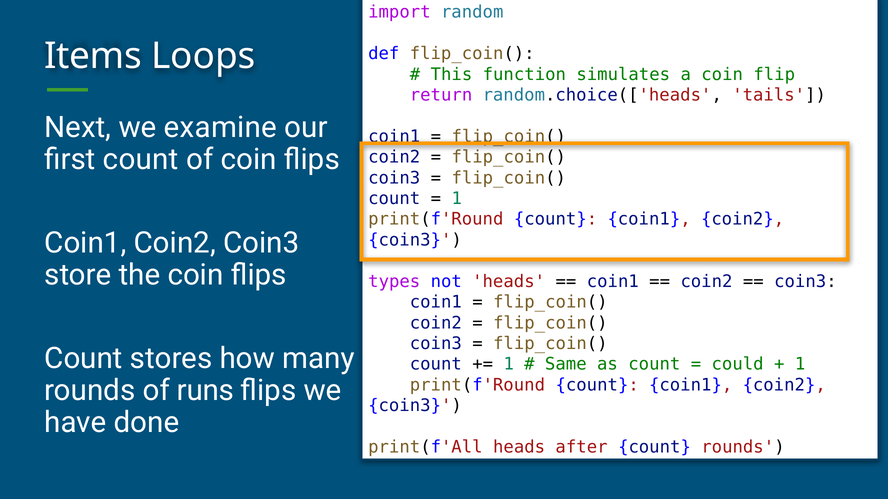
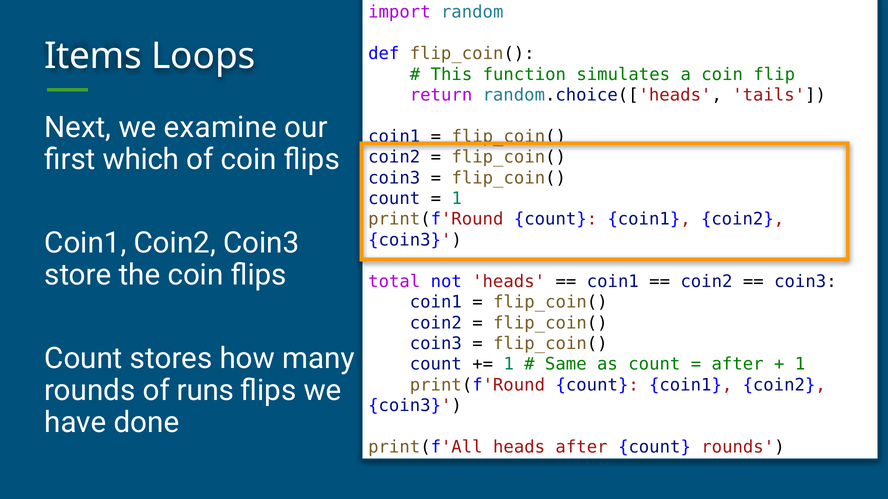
first count: count -> which
types: types -> total
could at (738, 365): could -> after
